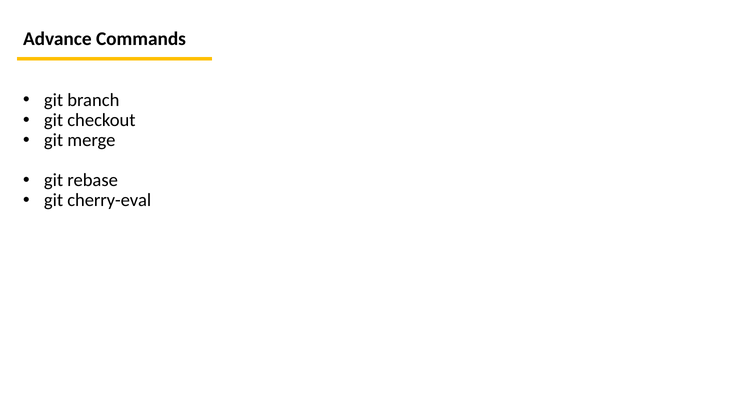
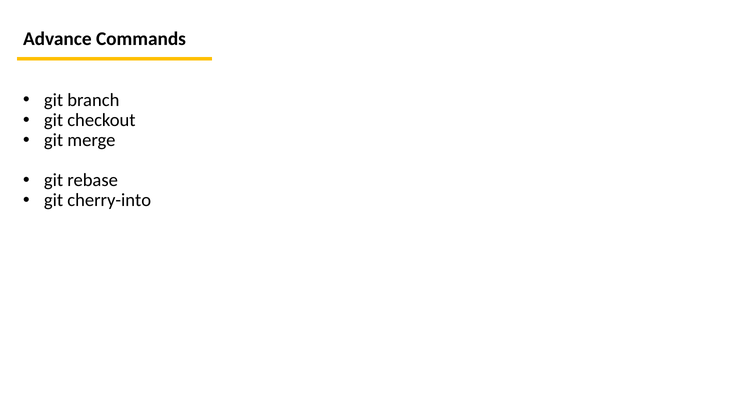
cherry-eval: cherry-eval -> cherry-into
